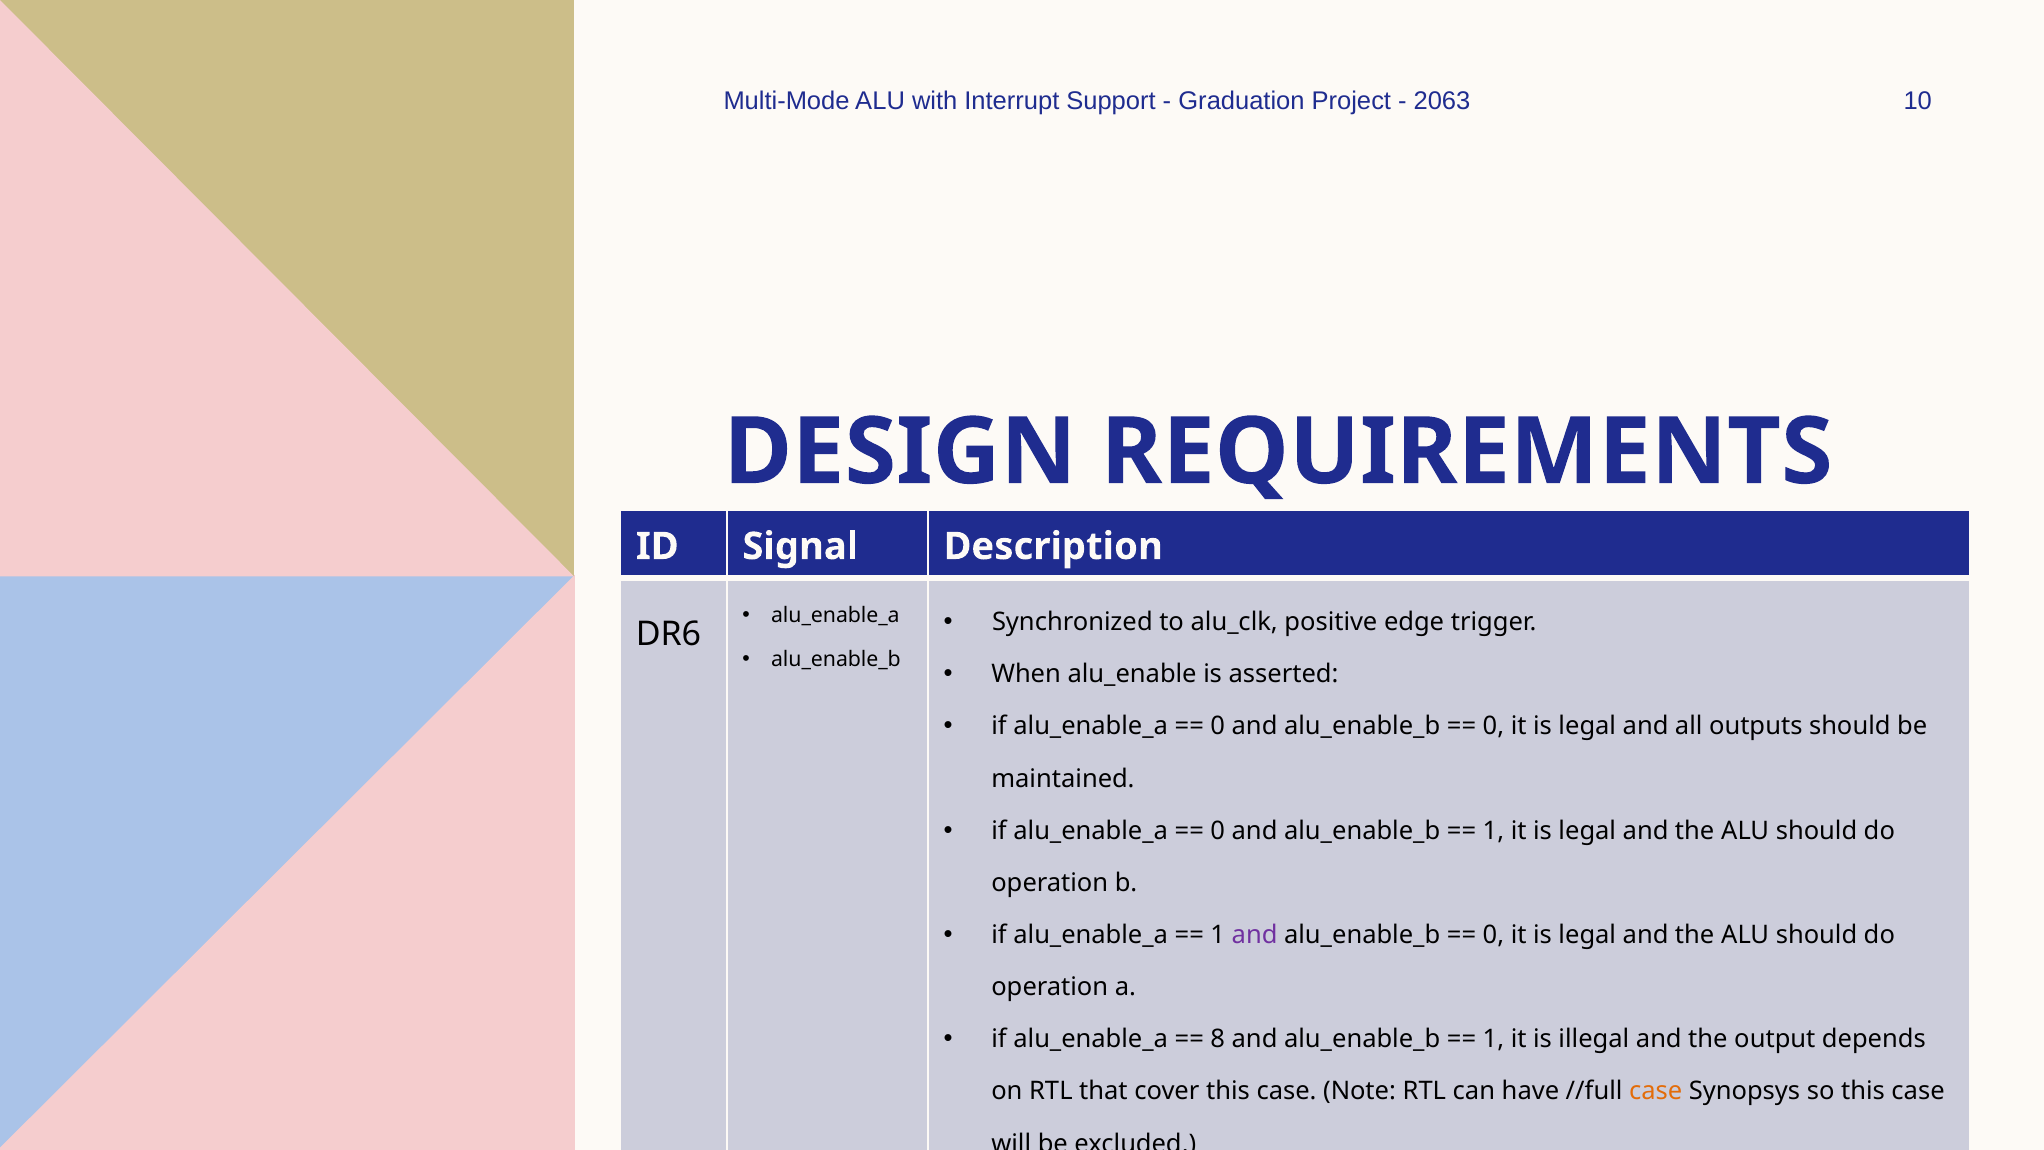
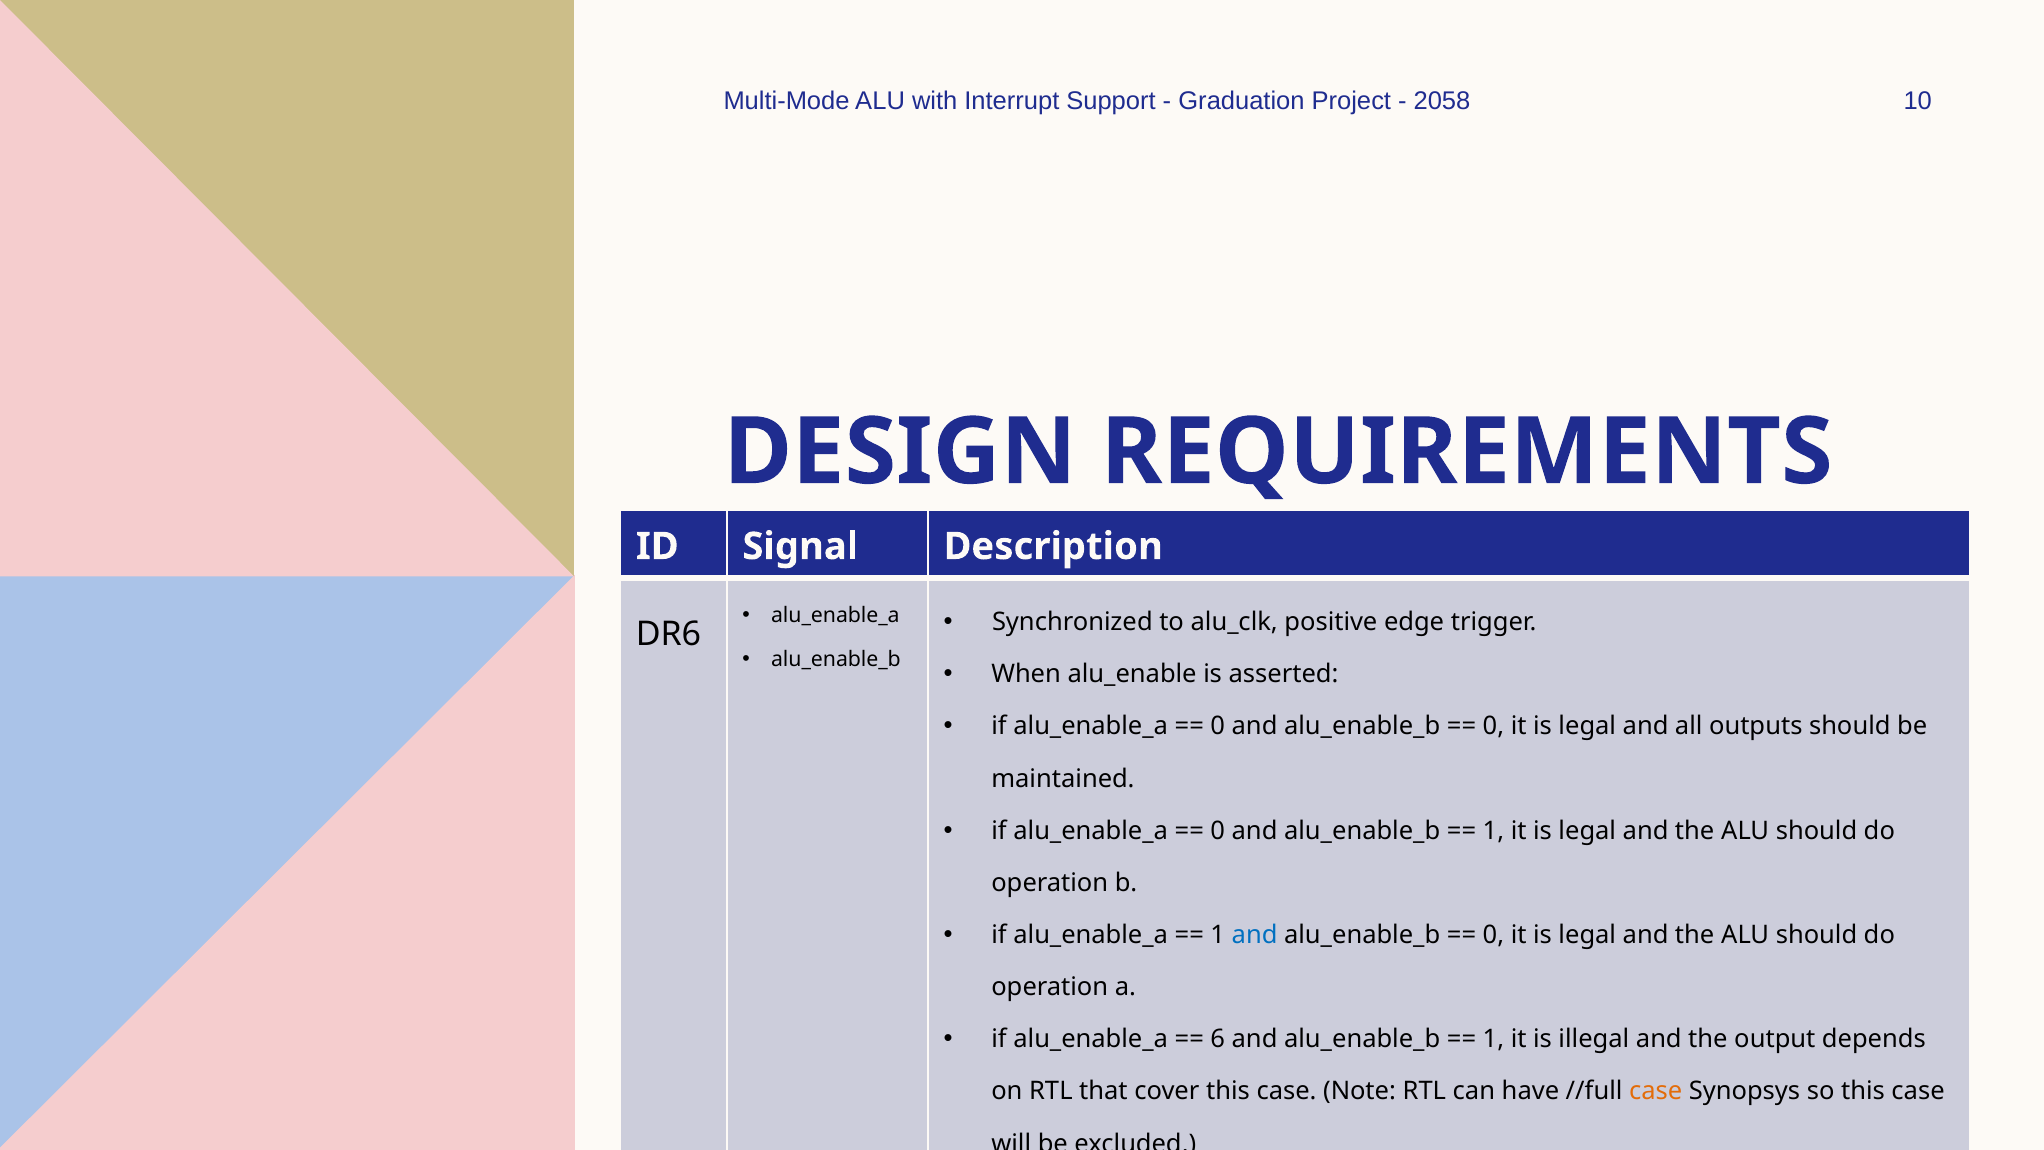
2063: 2063 -> 2058
and at (1255, 935) colour: purple -> blue
8: 8 -> 6
